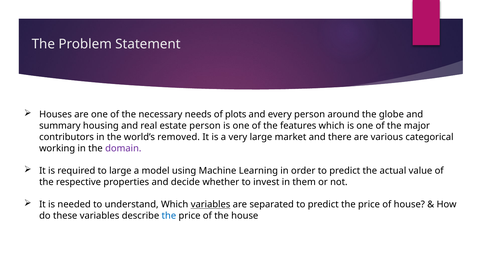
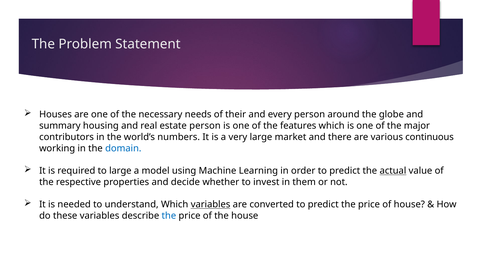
plots: plots -> their
removed: removed -> numbers
categorical: categorical -> continuous
domain colour: purple -> blue
actual underline: none -> present
separated: separated -> converted
